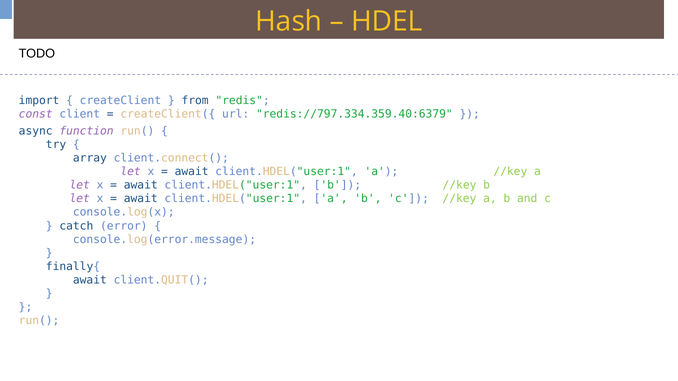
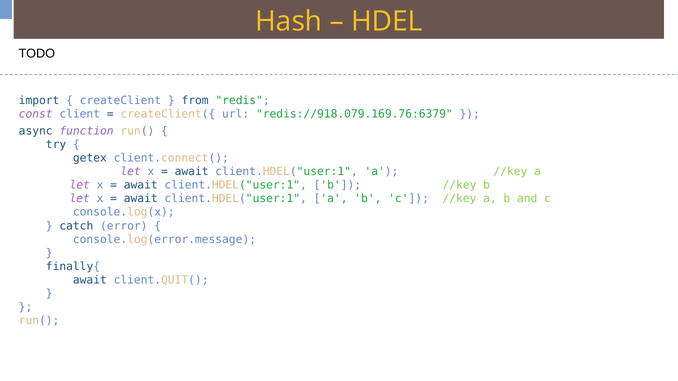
redis://797.334.359.40:6379: redis://797.334.359.40:6379 -> redis://918.079.169.76:6379
array: array -> getex
